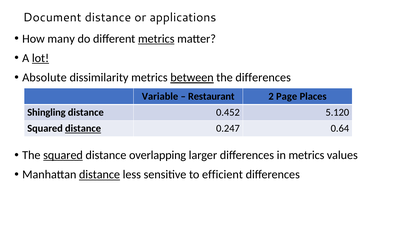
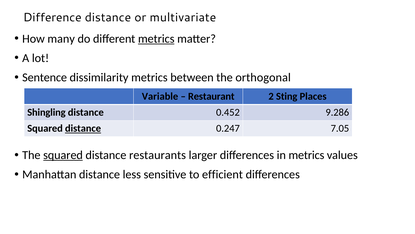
Document: Document -> Difference
applications: applications -> multivariate
lot underline: present -> none
Absolute: Absolute -> Sentence
between underline: present -> none
the differences: differences -> orthogonal
Page: Page -> Sting
5.120: 5.120 -> 9.286
0.64: 0.64 -> 7.05
overlapping: overlapping -> restaurants
distance at (100, 174) underline: present -> none
